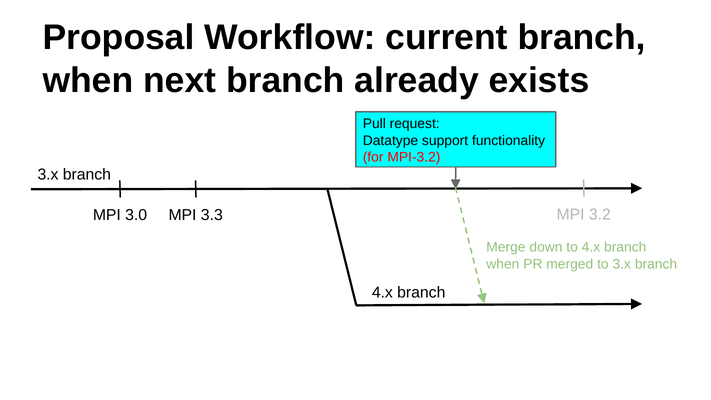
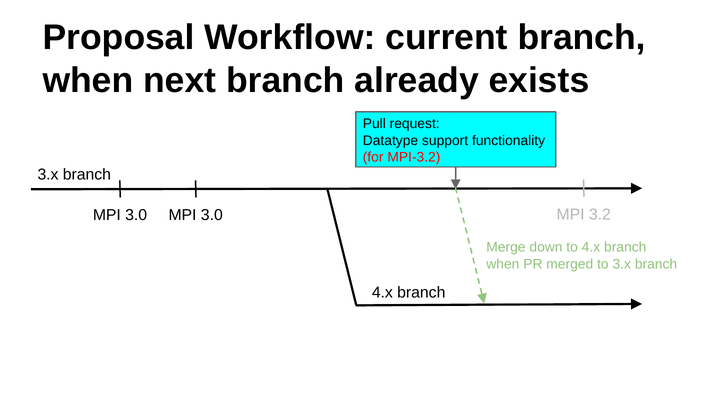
3.0 MPI 3.3: 3.3 -> 3.0
